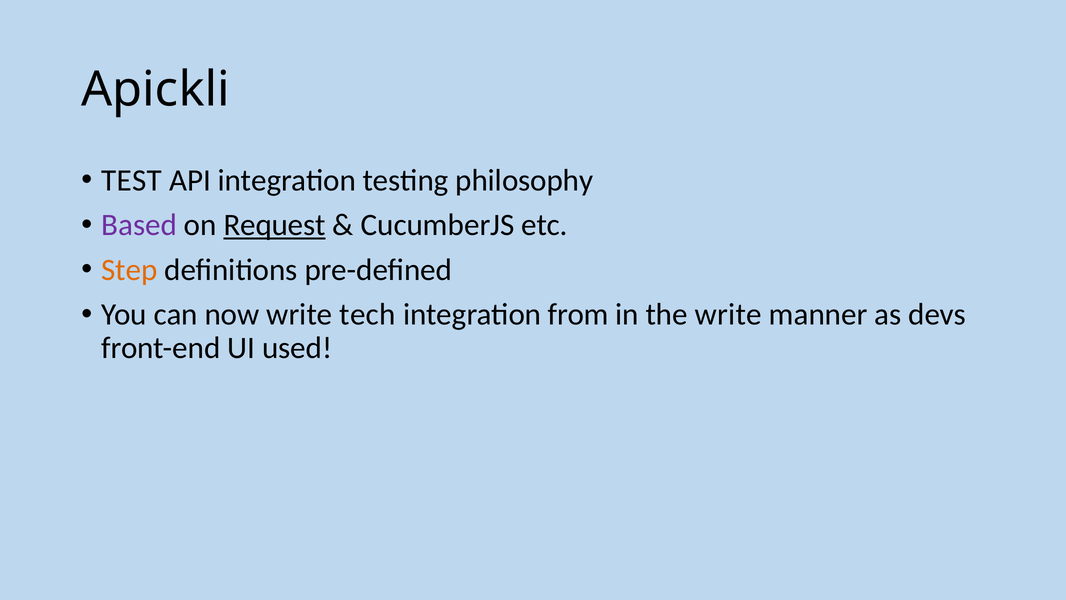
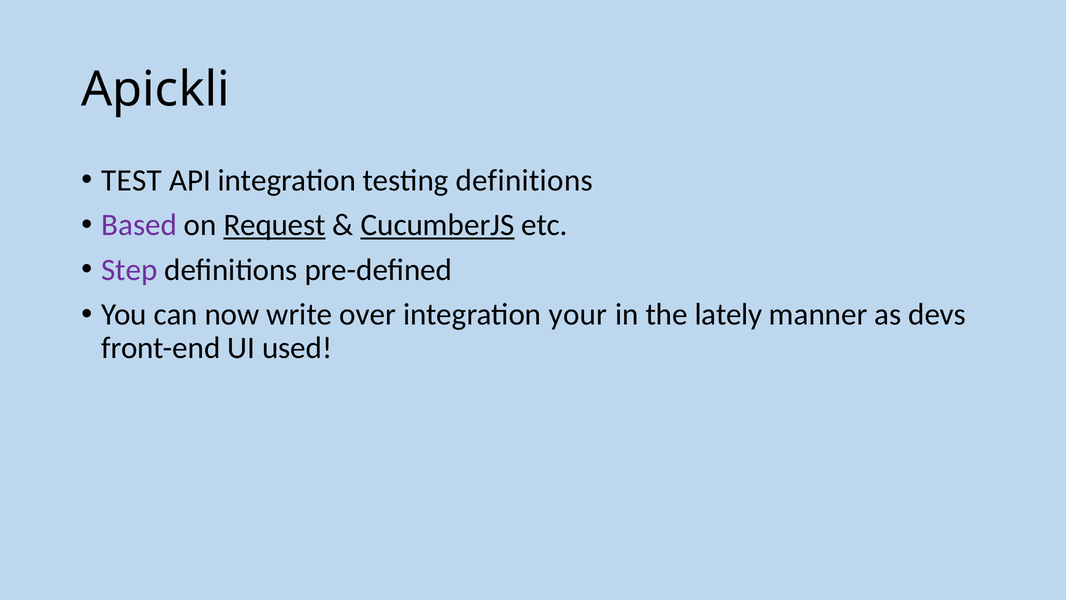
testing philosophy: philosophy -> definitions
CucumberJS underline: none -> present
Step colour: orange -> purple
tech: tech -> over
from: from -> your
the write: write -> lately
